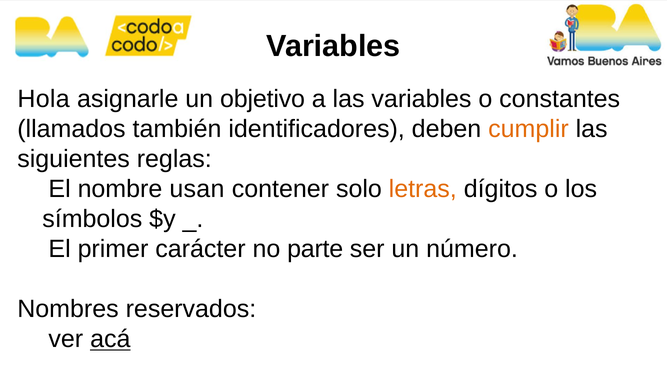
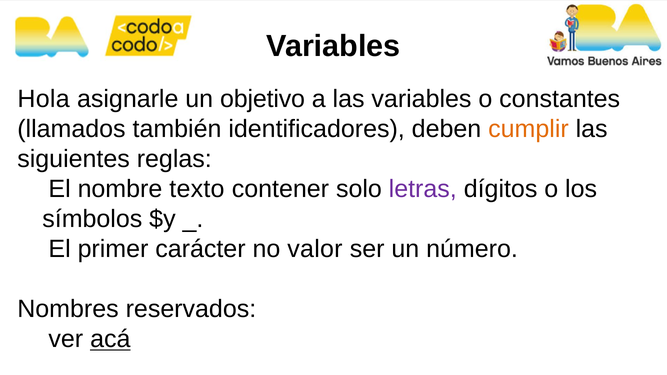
usan: usan -> texto
letras colour: orange -> purple
parte: parte -> valor
